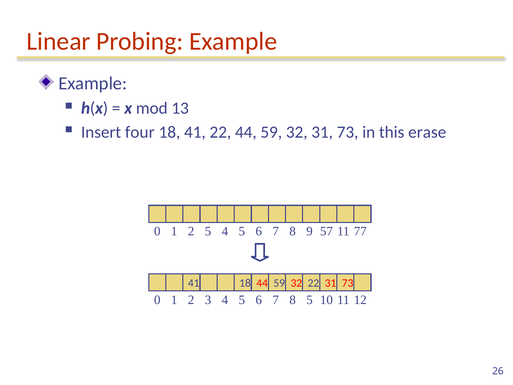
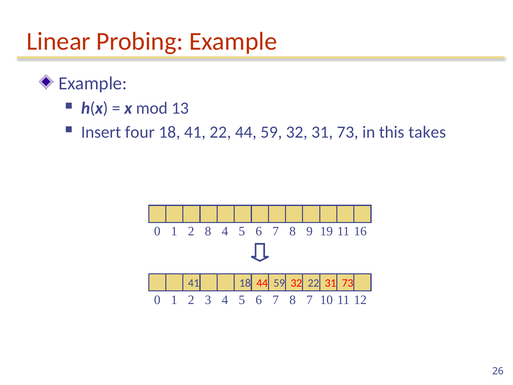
erase: erase -> takes
2 5: 5 -> 8
57: 57 -> 19
77: 77 -> 16
8 5: 5 -> 7
